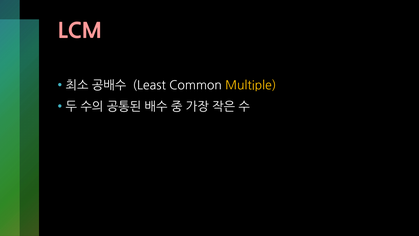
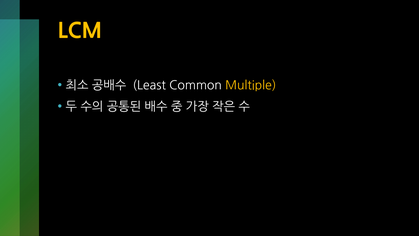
LCM colour: pink -> yellow
